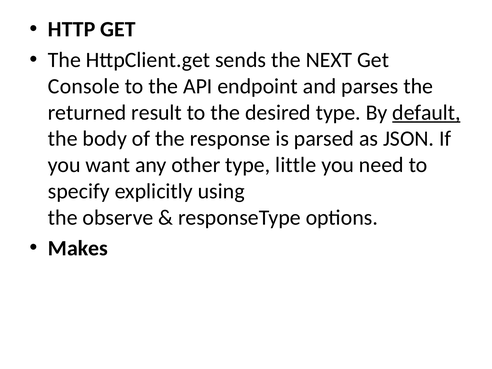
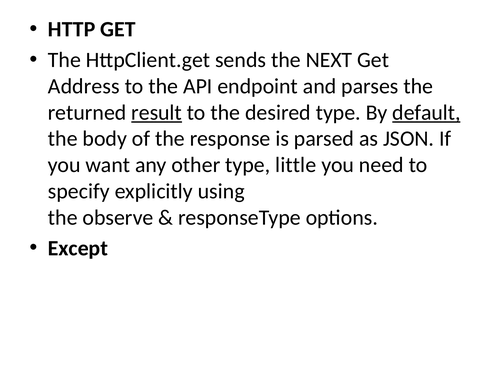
Console: Console -> Address
result underline: none -> present
Makes: Makes -> Except
